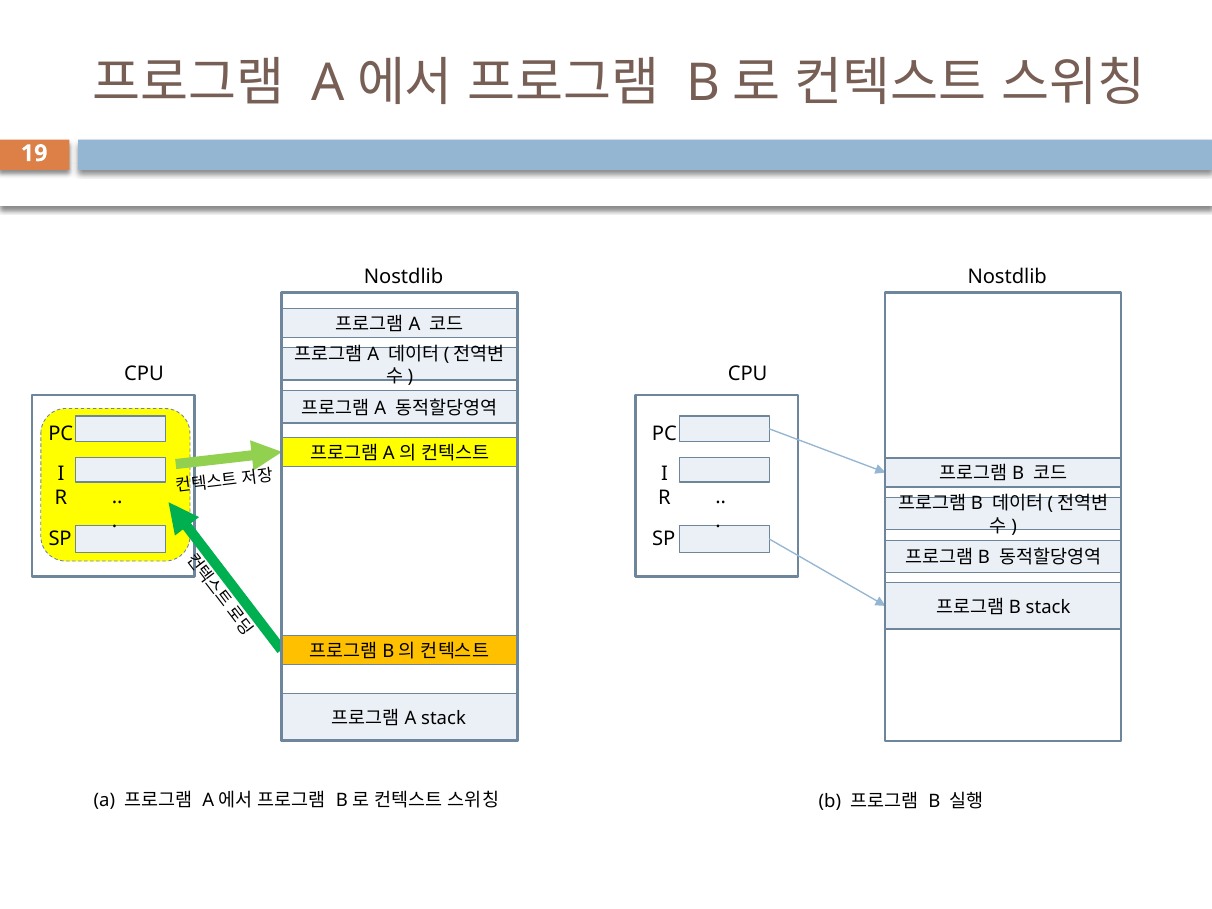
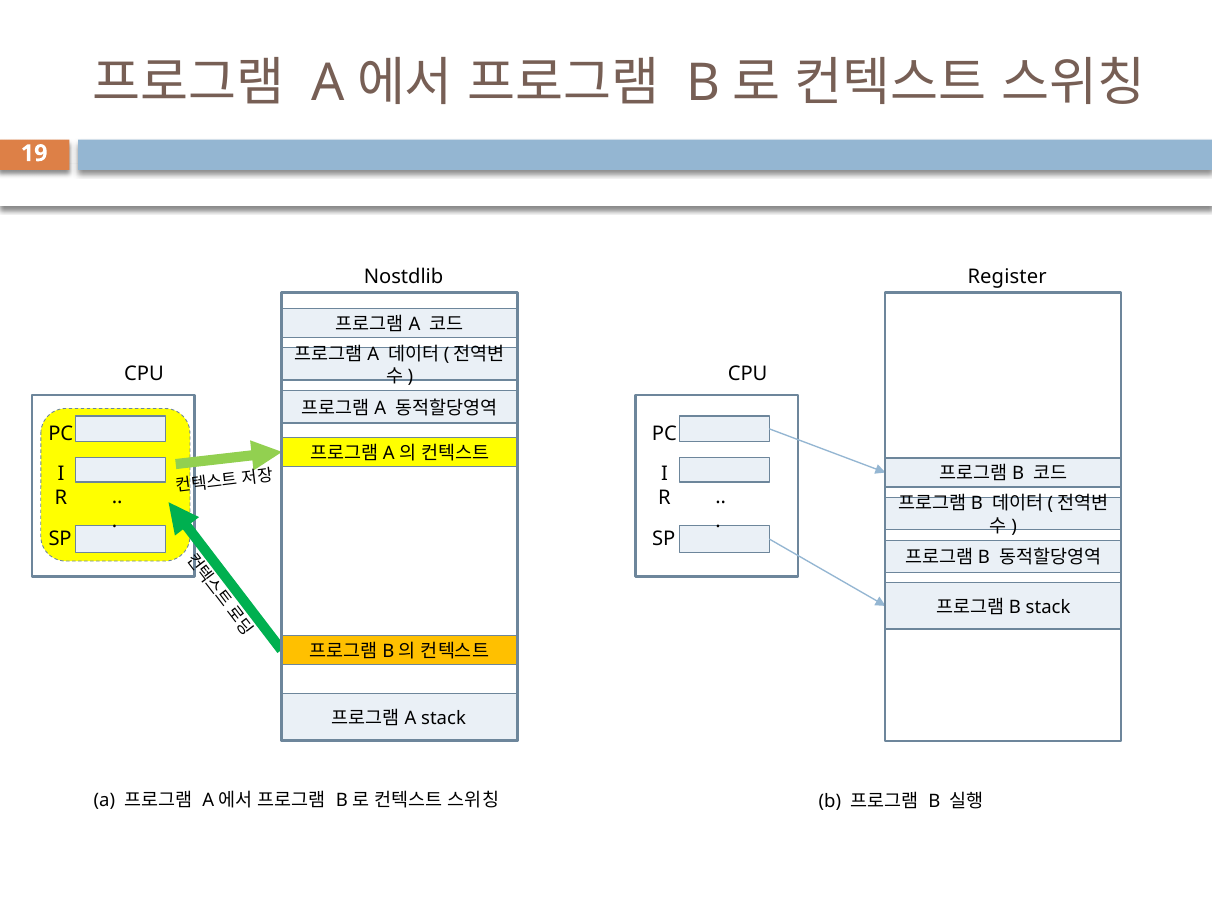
Nostdlib at (1007, 276): Nostdlib -> Register
